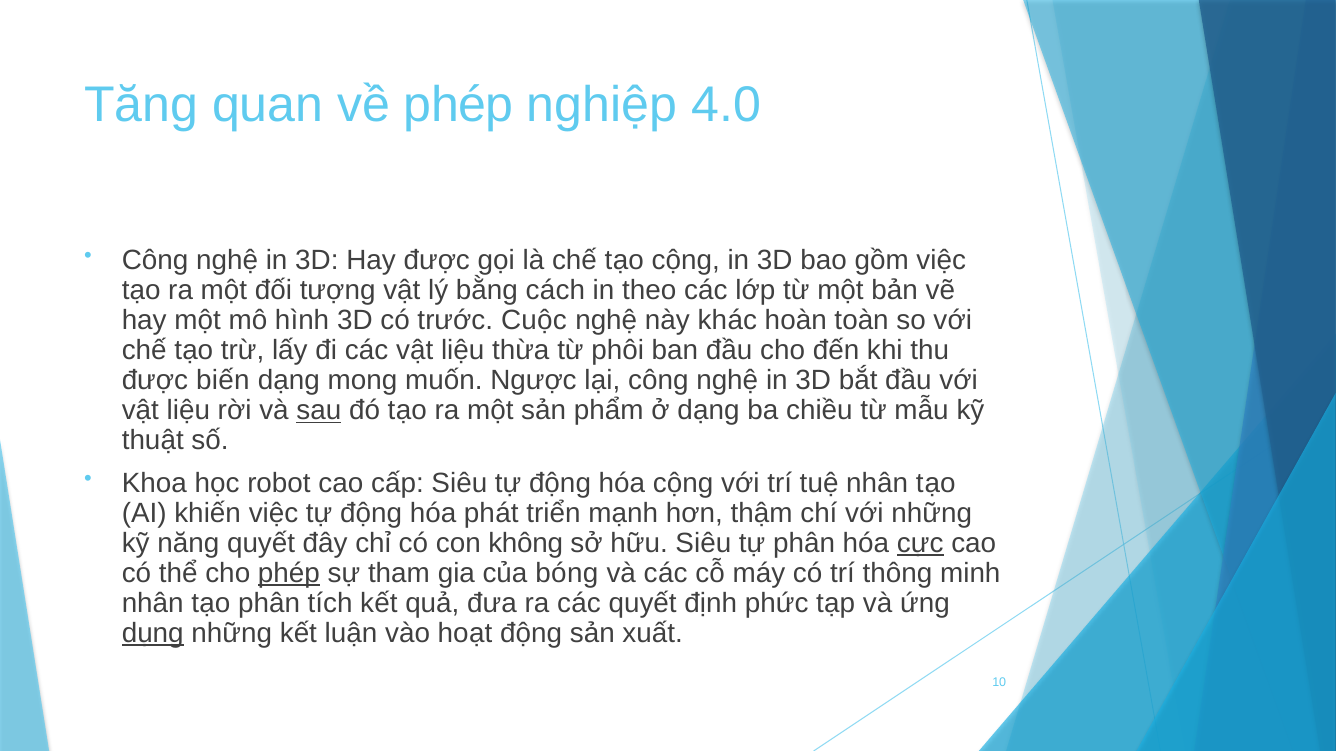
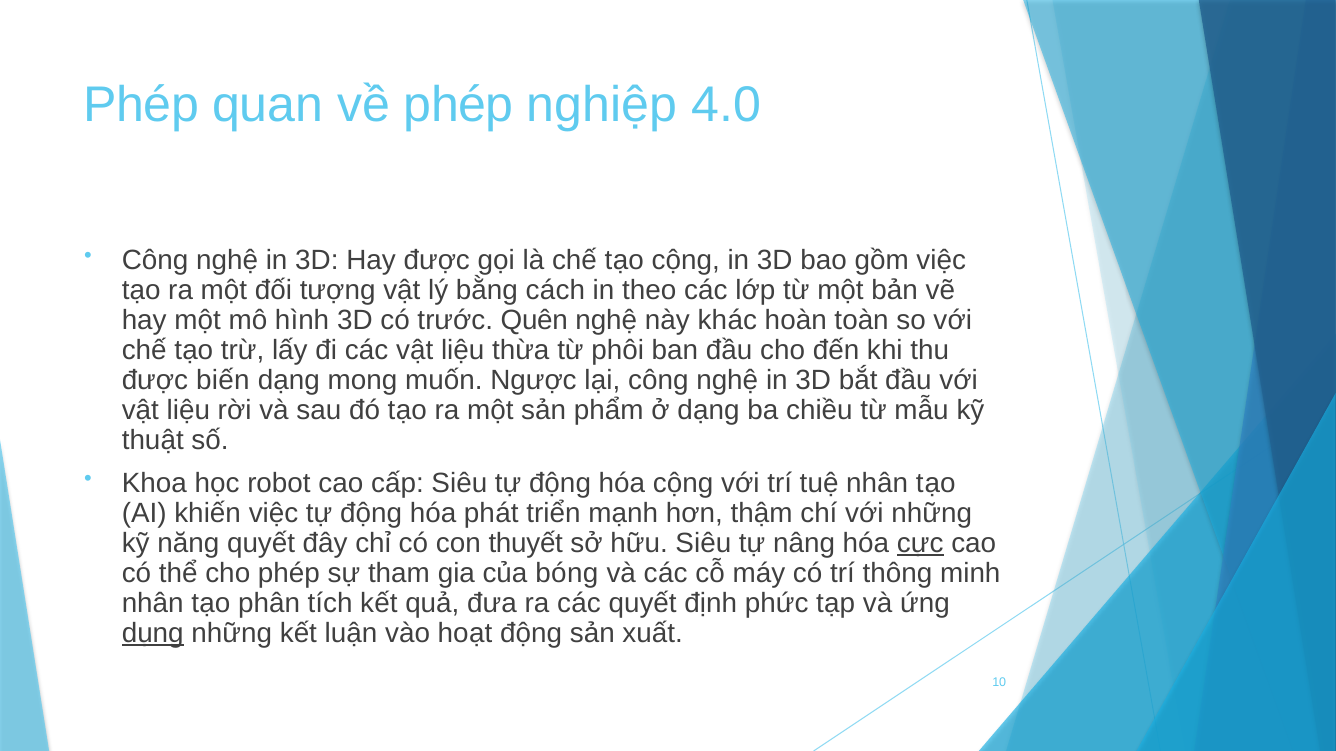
Tăng at (141, 105): Tăng -> Phép
Cuộc: Cuộc -> Quên
sau underline: present -> none
không: không -> thuyết
tự phân: phân -> nâng
phép at (289, 574) underline: present -> none
